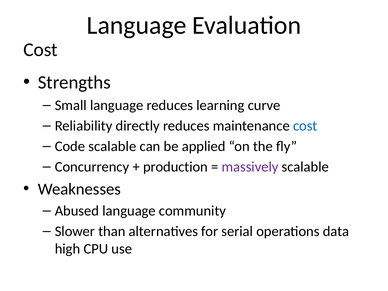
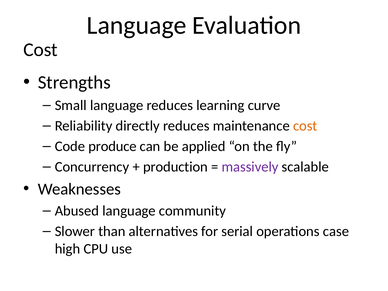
cost at (305, 126) colour: blue -> orange
Code scalable: scalable -> produce
data: data -> case
